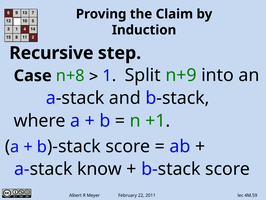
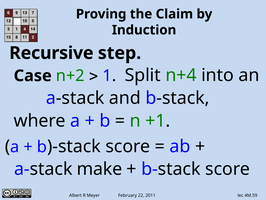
n+8: n+8 -> n+2
n+9: n+9 -> n+4
know: know -> make
